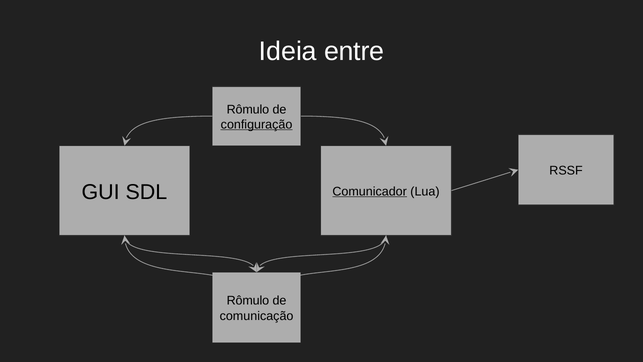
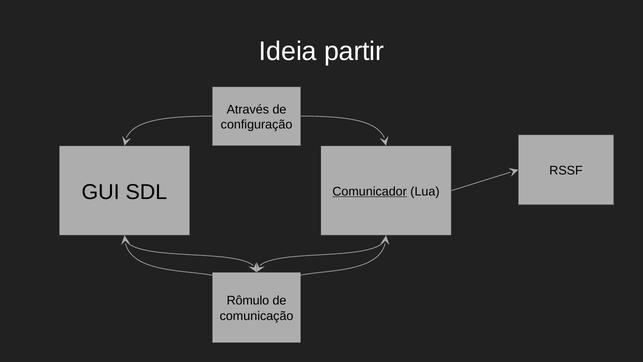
entre: entre -> partir
Rômulo at (248, 109): Rômulo -> Através
configuração underline: present -> none
